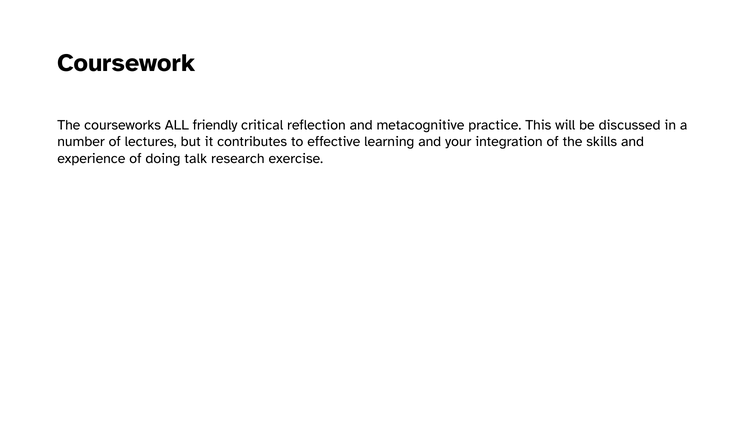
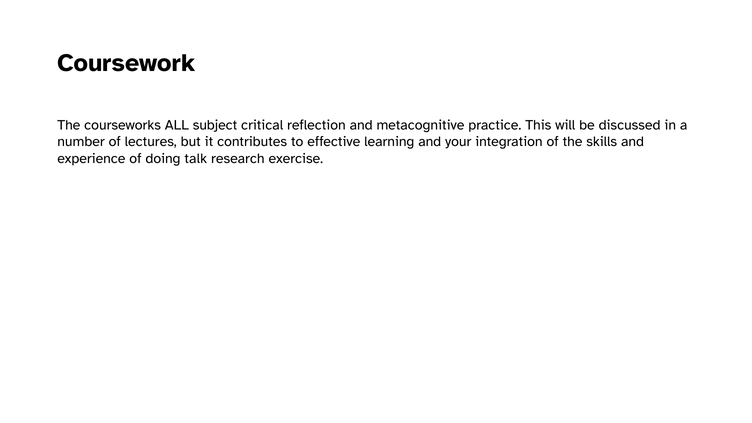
friendly: friendly -> subject
